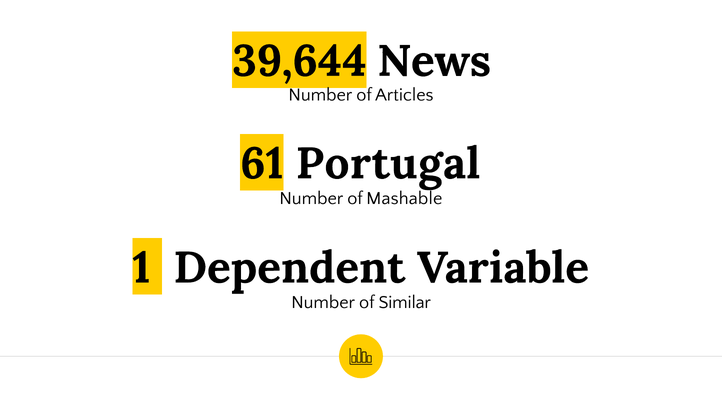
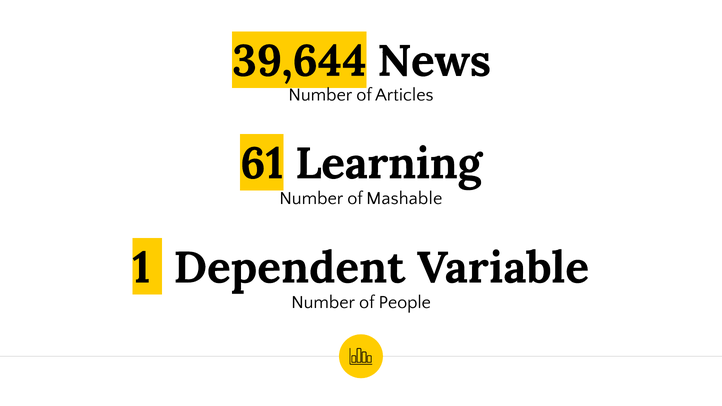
Portugal: Portugal -> Learning
Similar: Similar -> People
